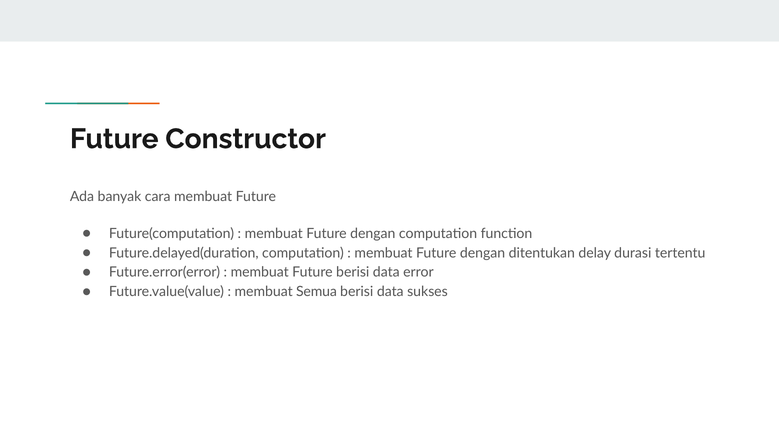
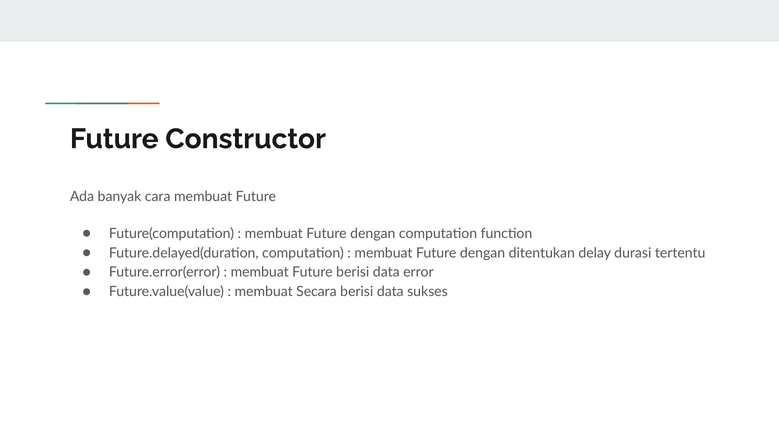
Semua: Semua -> Secara
